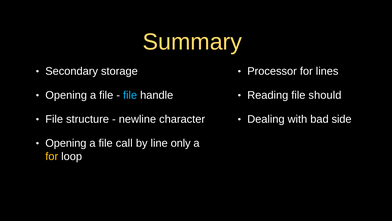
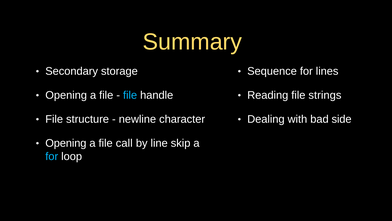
Processor: Processor -> Sequence
should: should -> strings
only: only -> skip
for at (52, 156) colour: yellow -> light blue
